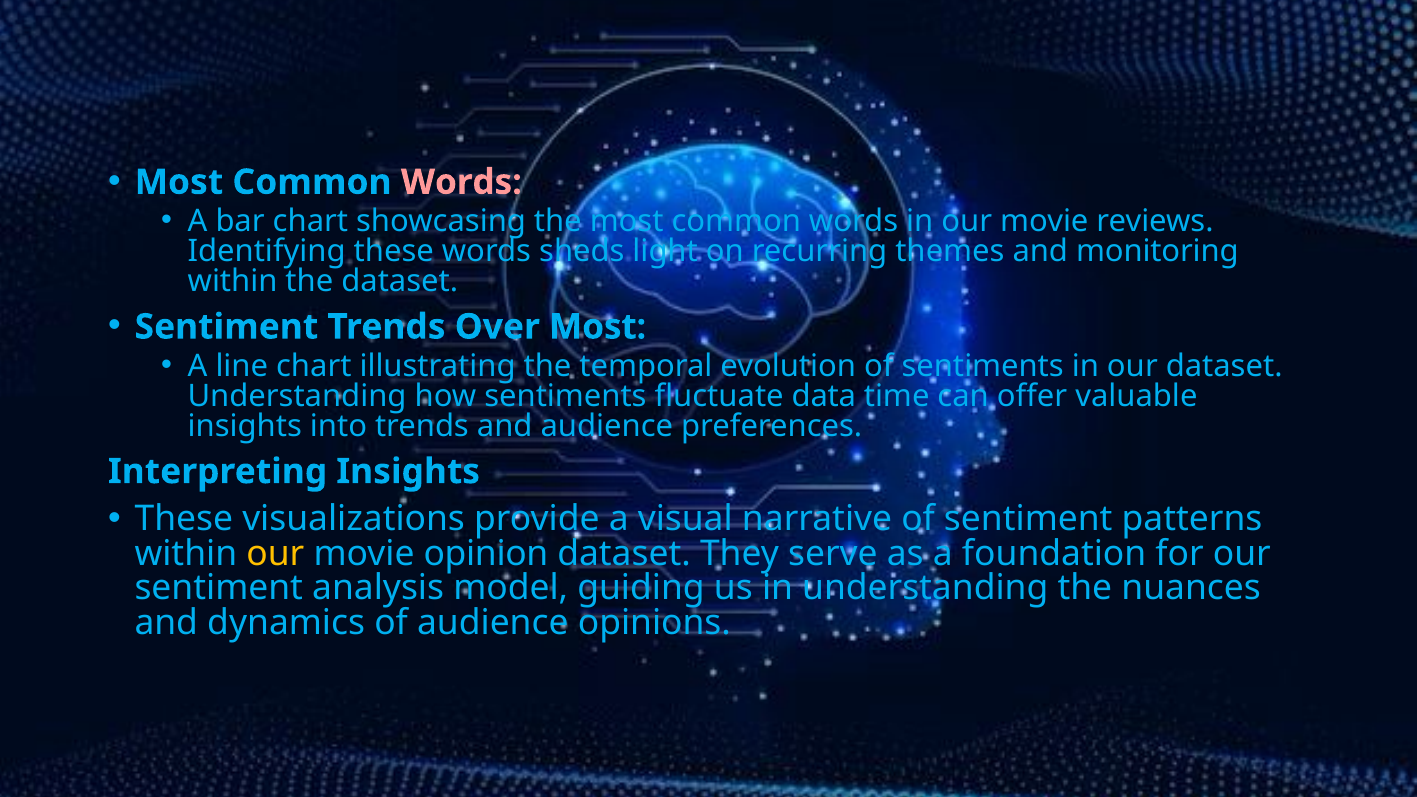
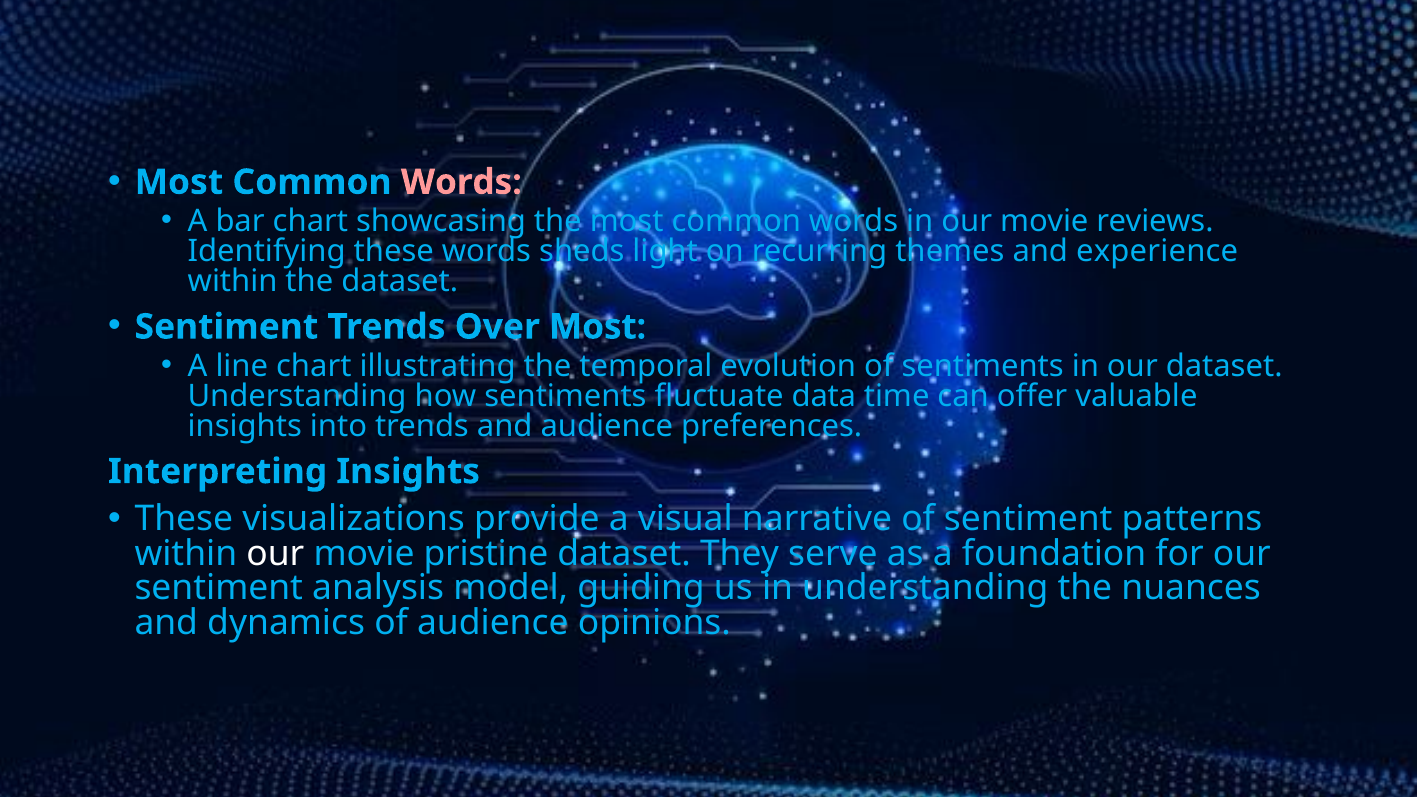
monitoring: monitoring -> experience
our at (275, 554) colour: yellow -> white
opinion: opinion -> pristine
